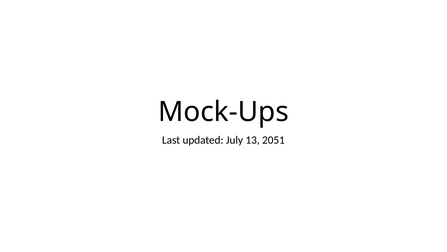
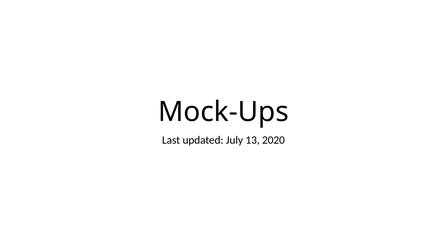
2051: 2051 -> 2020
